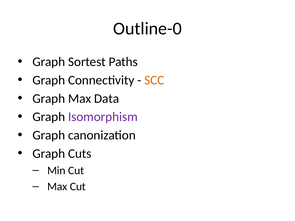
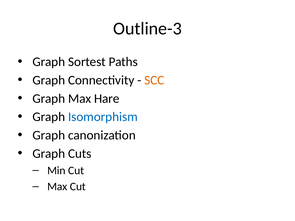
Outline-0: Outline-0 -> Outline-3
Data: Data -> Hare
Isomorphism colour: purple -> blue
